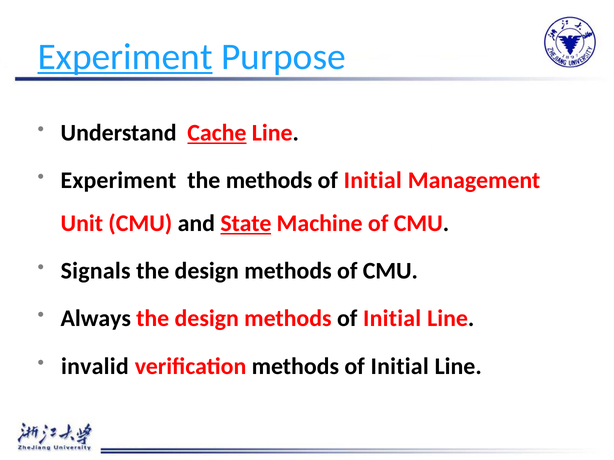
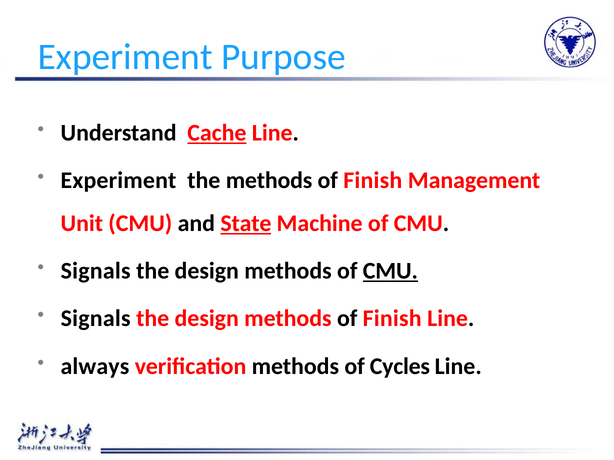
Experiment at (125, 57) underline: present -> none
Initial at (373, 181): Initial -> Finish
CMU at (390, 271) underline: none -> present
Always at (96, 319): Always -> Signals
design methods of Initial: Initial -> Finish
invalid: invalid -> always
verification methods of Initial: Initial -> Cycles
